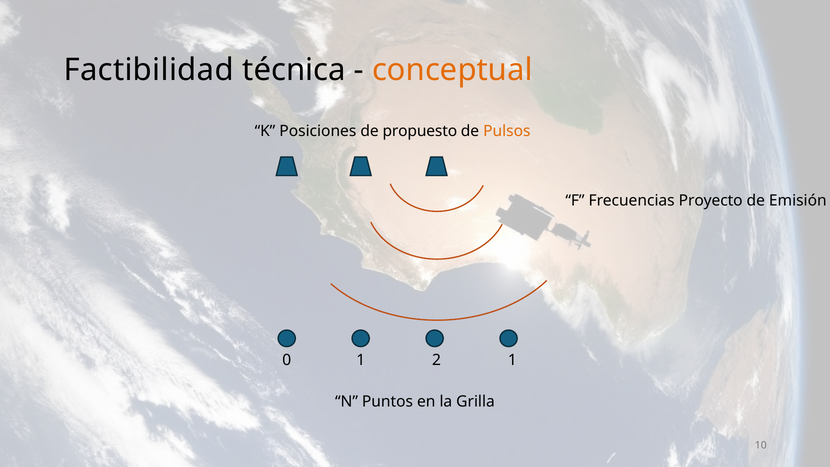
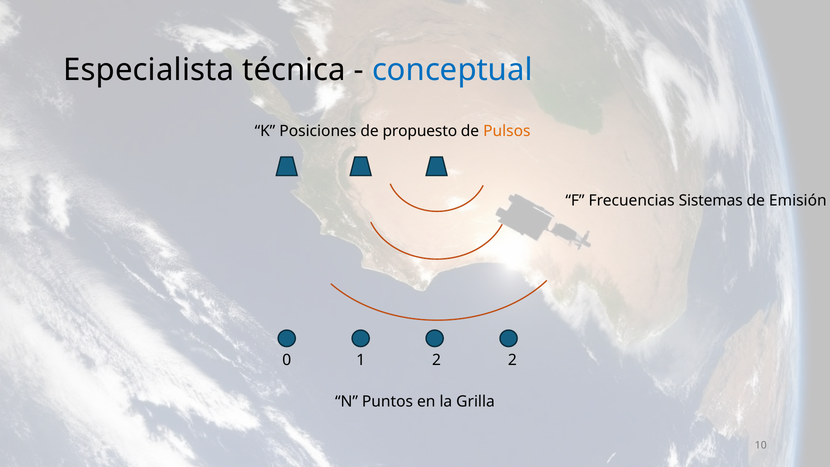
Factibilidad: Factibilidad -> Especialista
conceptual colour: orange -> blue
Proyecto: Proyecto -> Sistemas
2 1: 1 -> 2
